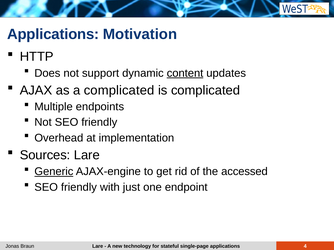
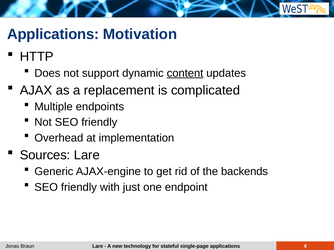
a complicated: complicated -> replacement
Generic underline: present -> none
accessed: accessed -> backends
